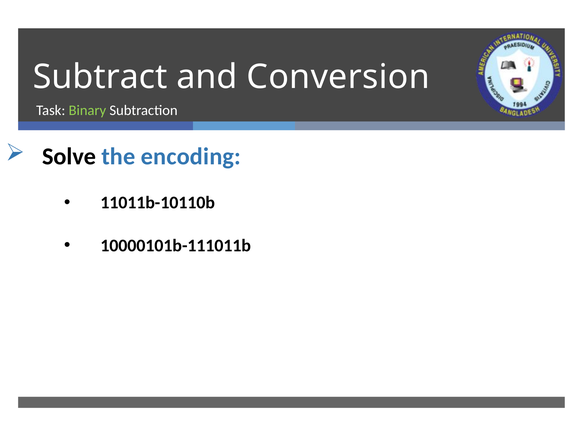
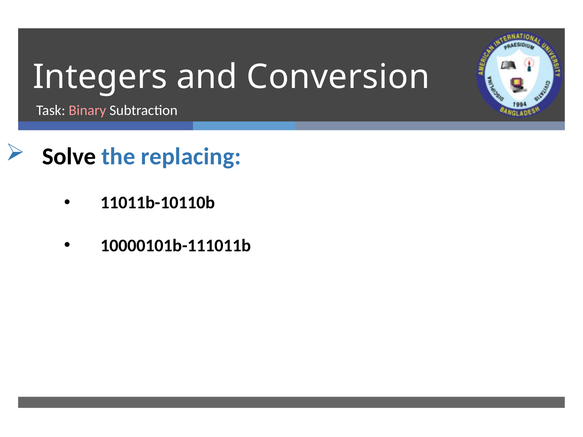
Subtract: Subtract -> Integers
Binary colour: light green -> pink
encoding: encoding -> replacing
